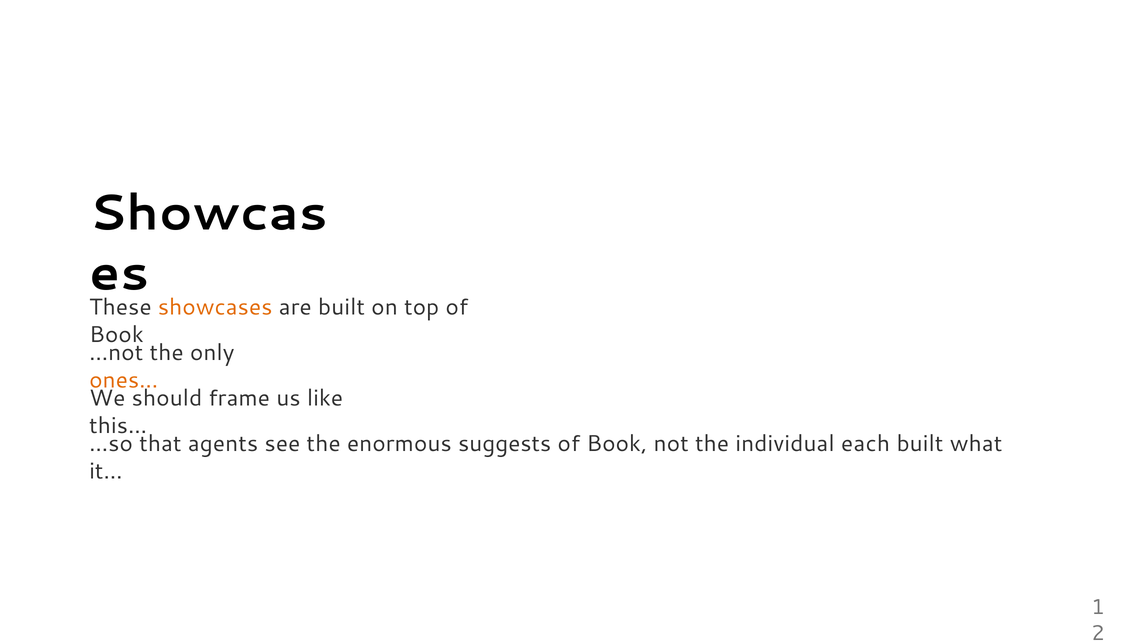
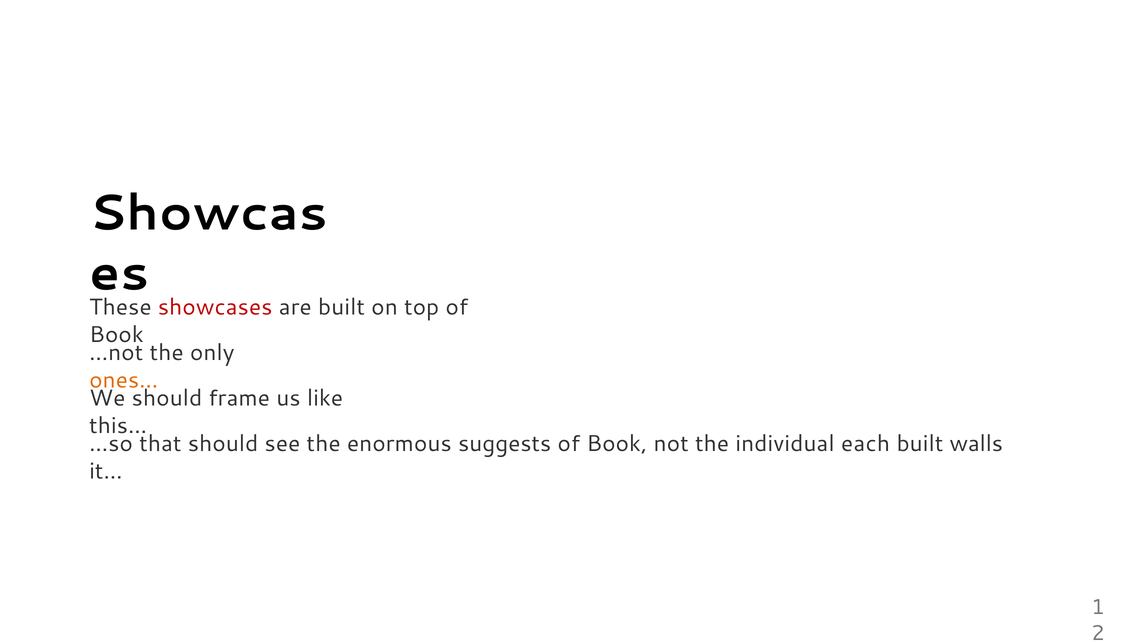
showcases colour: orange -> red
that agents: agents -> should
what: what -> walls
